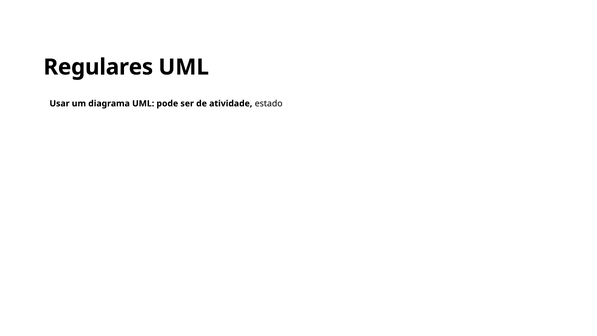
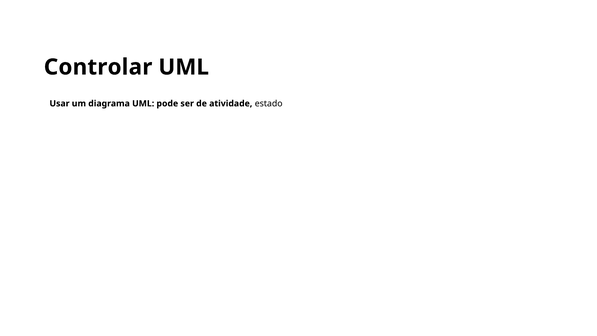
Regulares: Regulares -> Controlar
